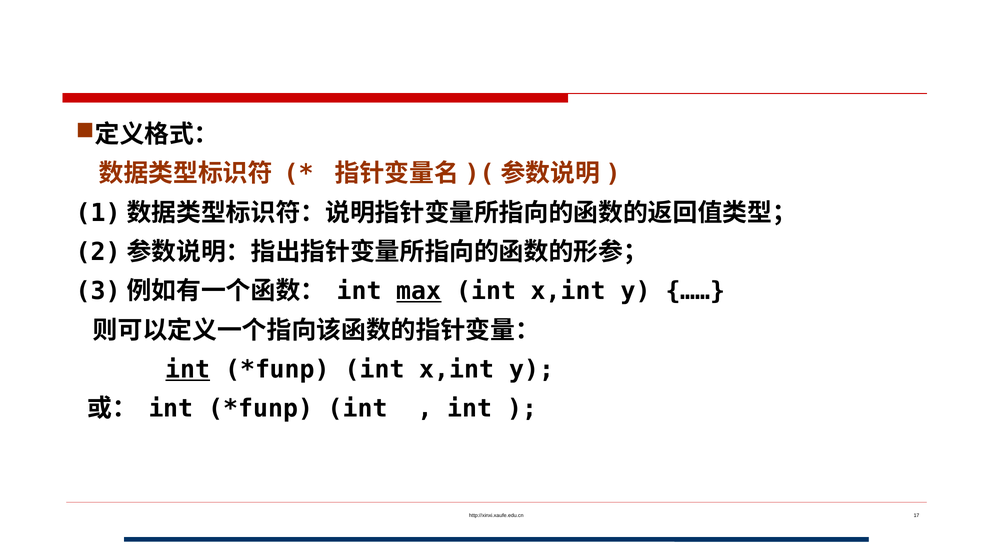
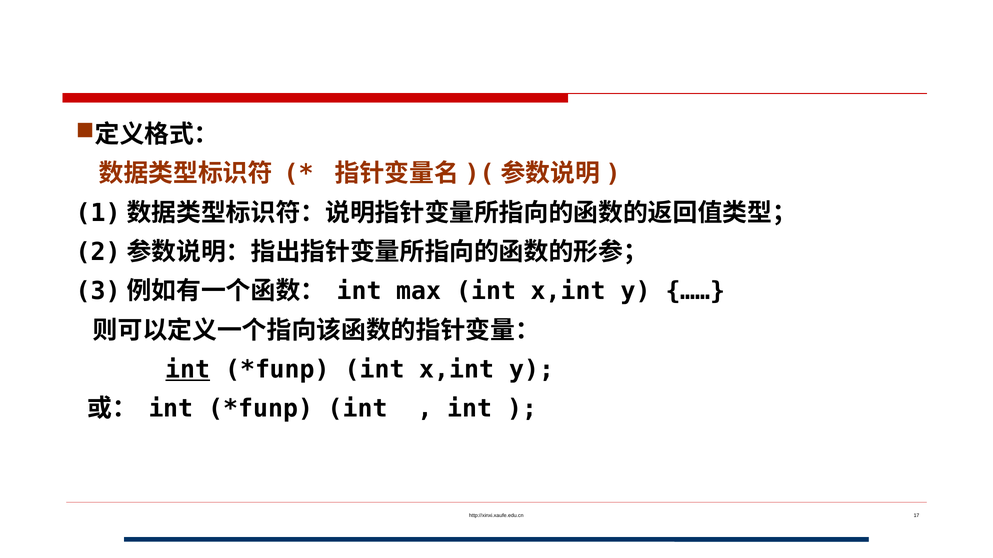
max underline: present -> none
